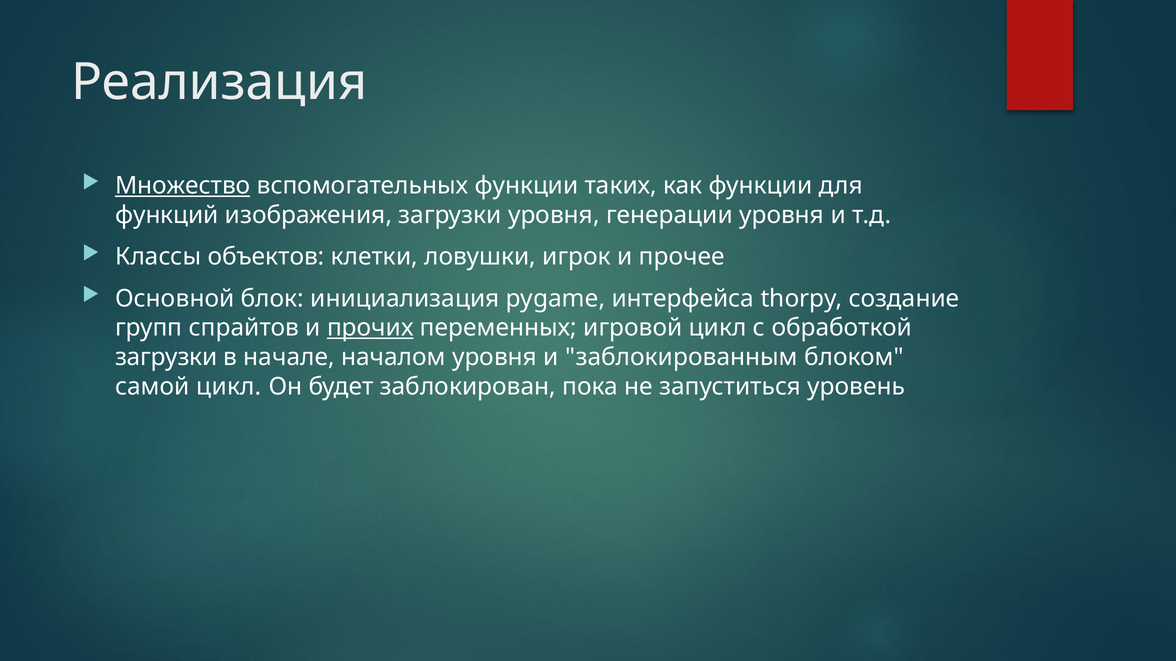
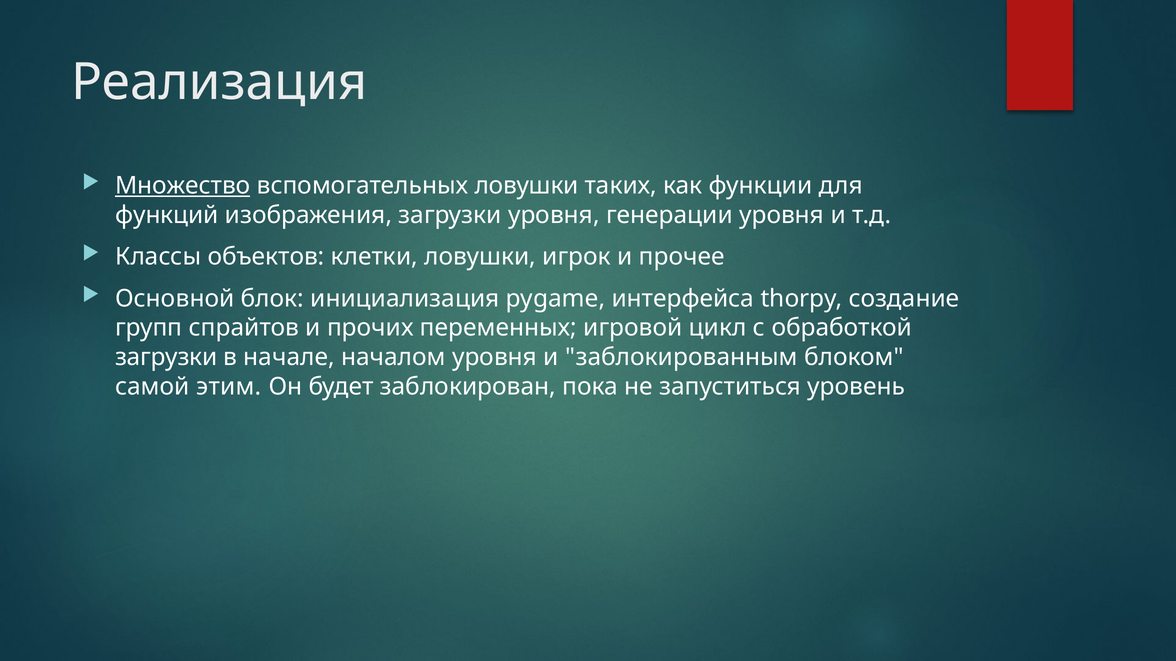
вспомогательных функции: функции -> ловушки
прочих underline: present -> none
самой цикл: цикл -> этим
